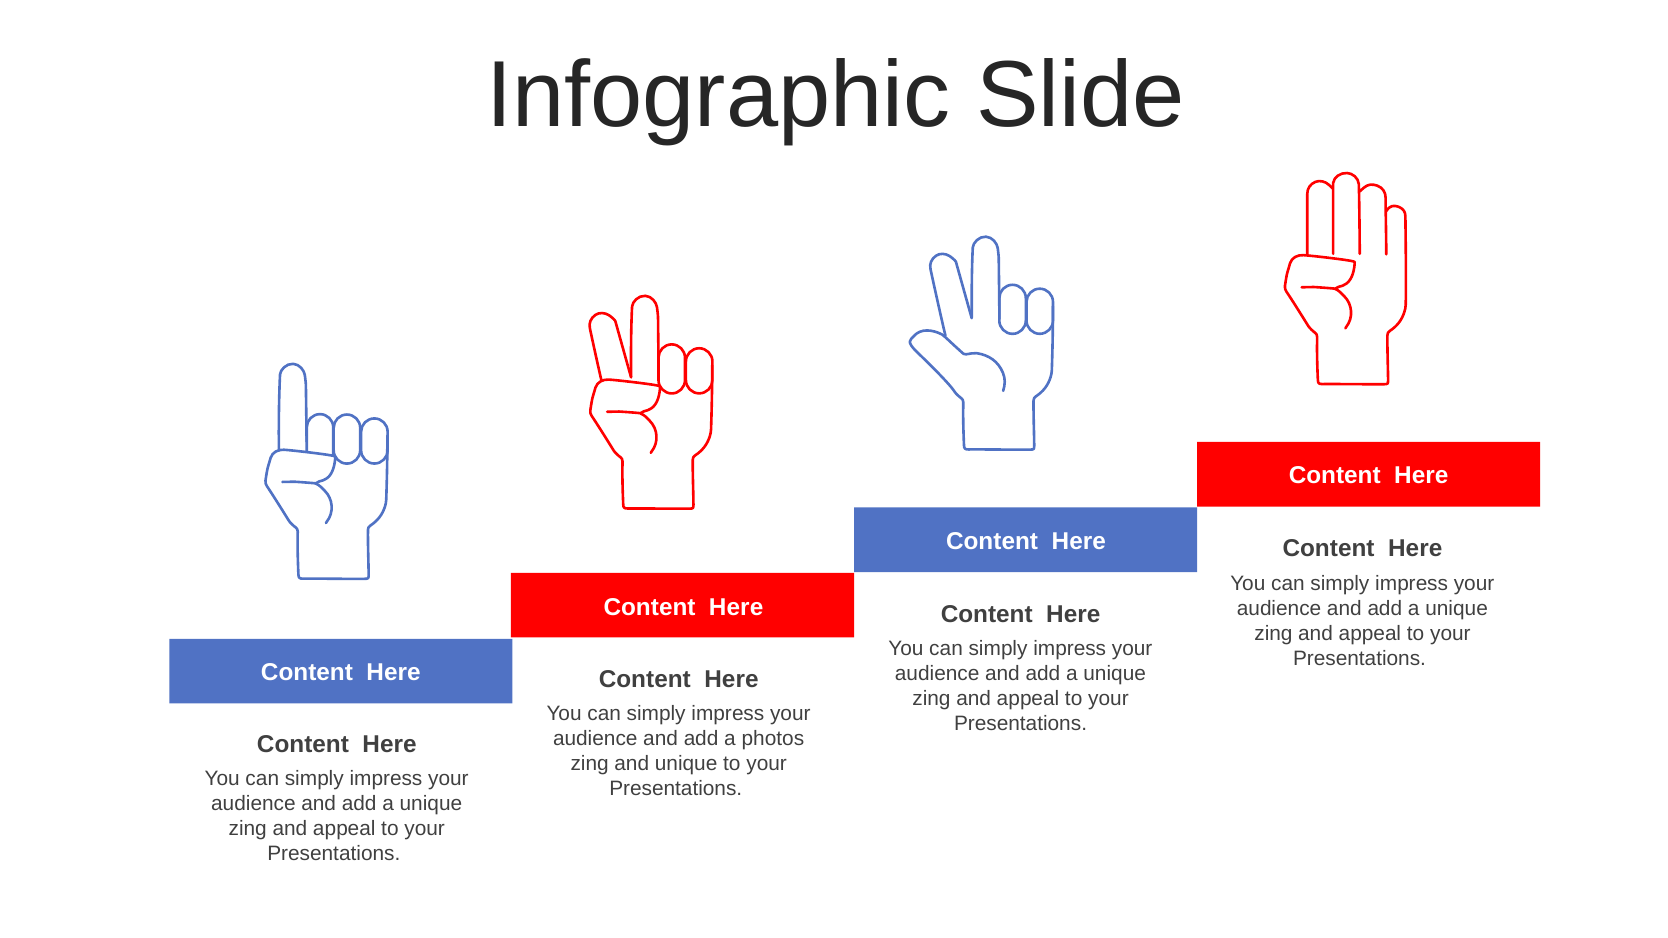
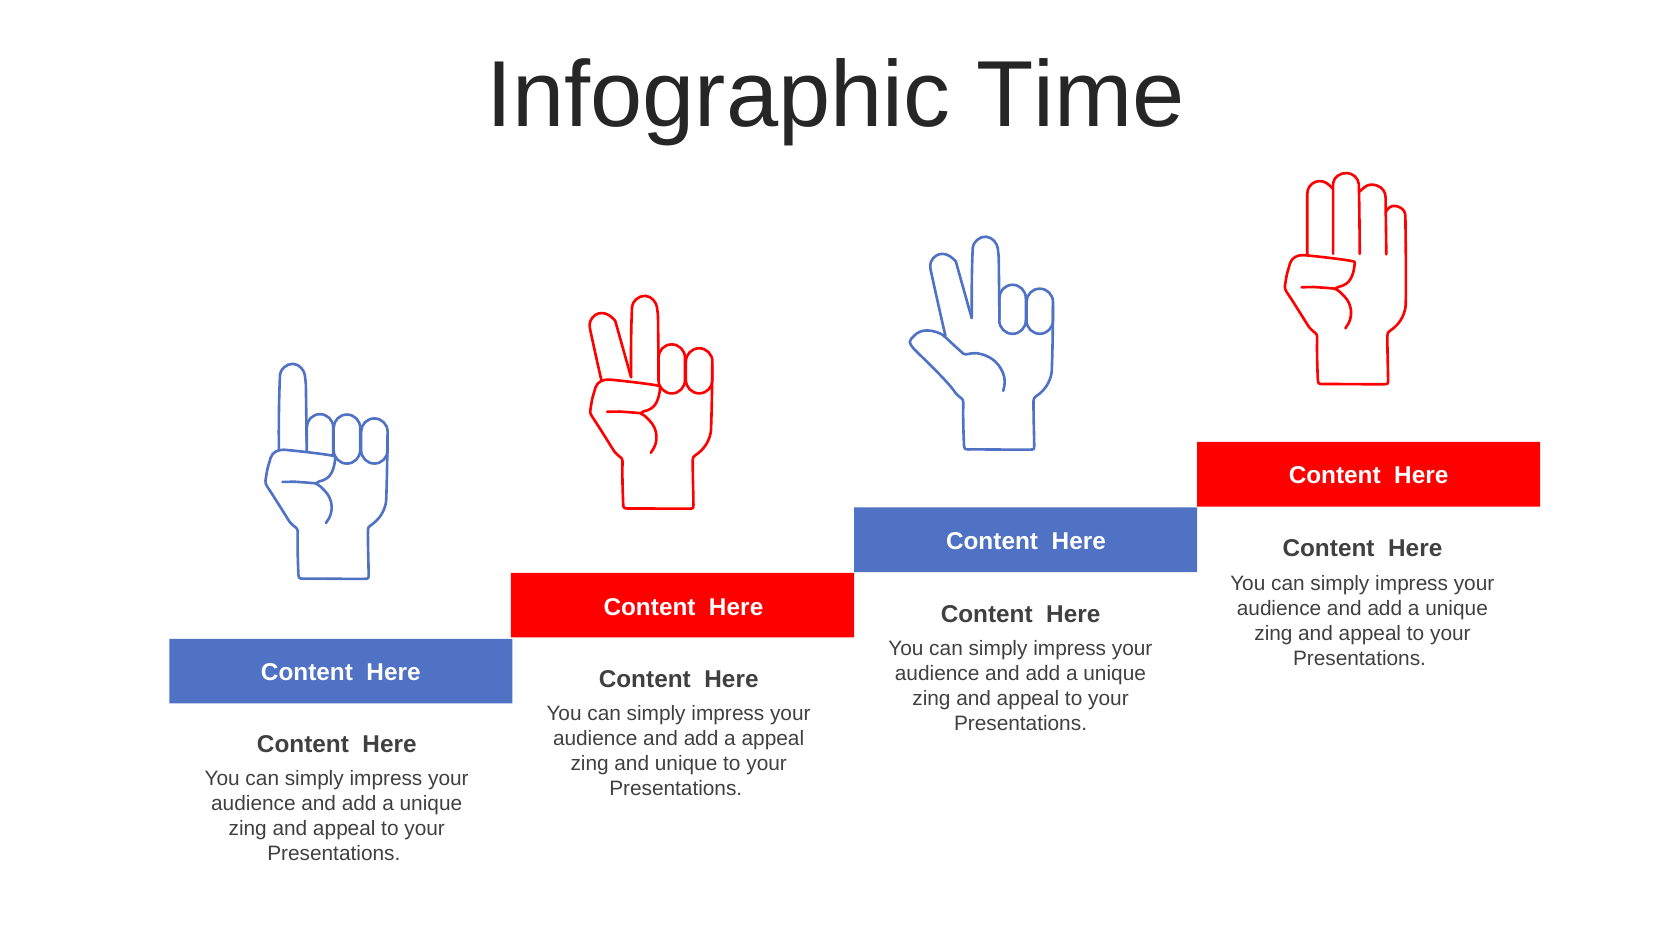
Slide: Slide -> Time
a photos: photos -> appeal
